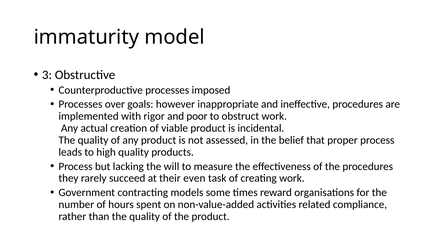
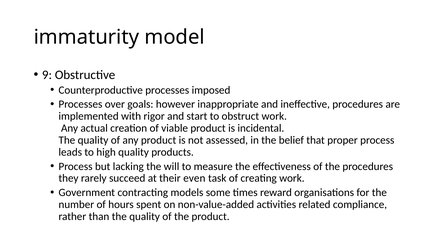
3: 3 -> 9
poor: poor -> start
